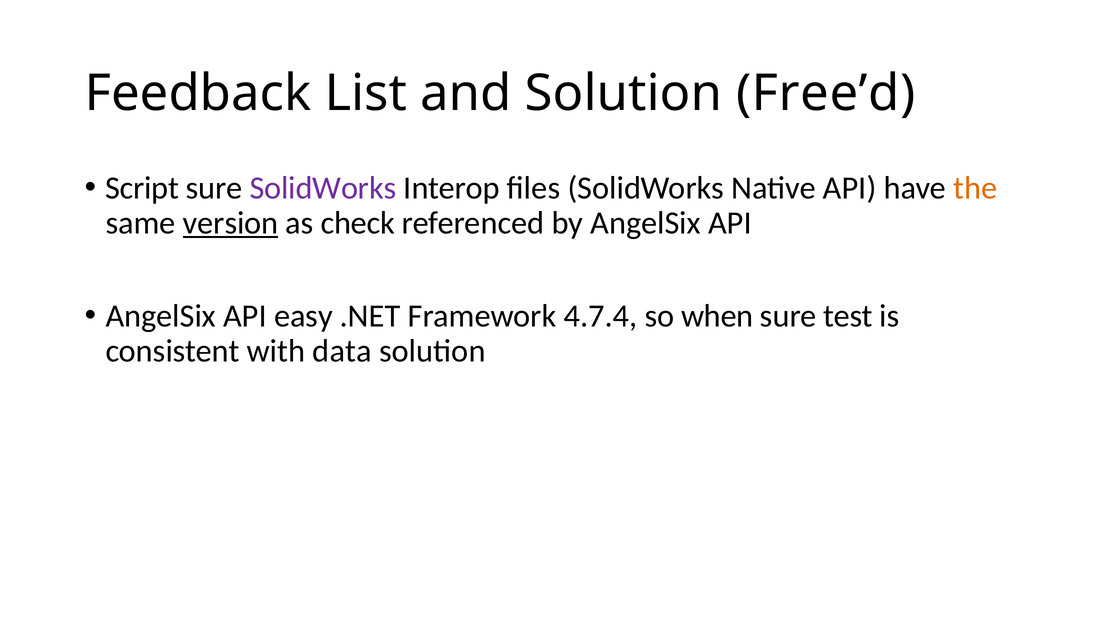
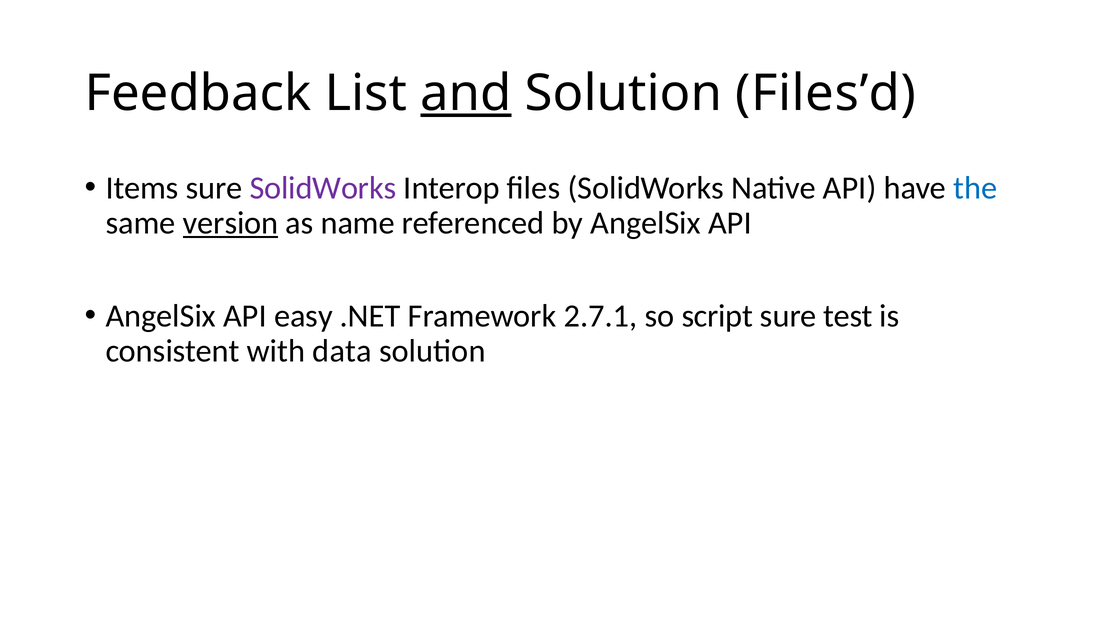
and underline: none -> present
Free’d: Free’d -> Files’d
Script: Script -> Items
the colour: orange -> blue
check: check -> name
4.7.4: 4.7.4 -> 2.7.1
when: when -> script
